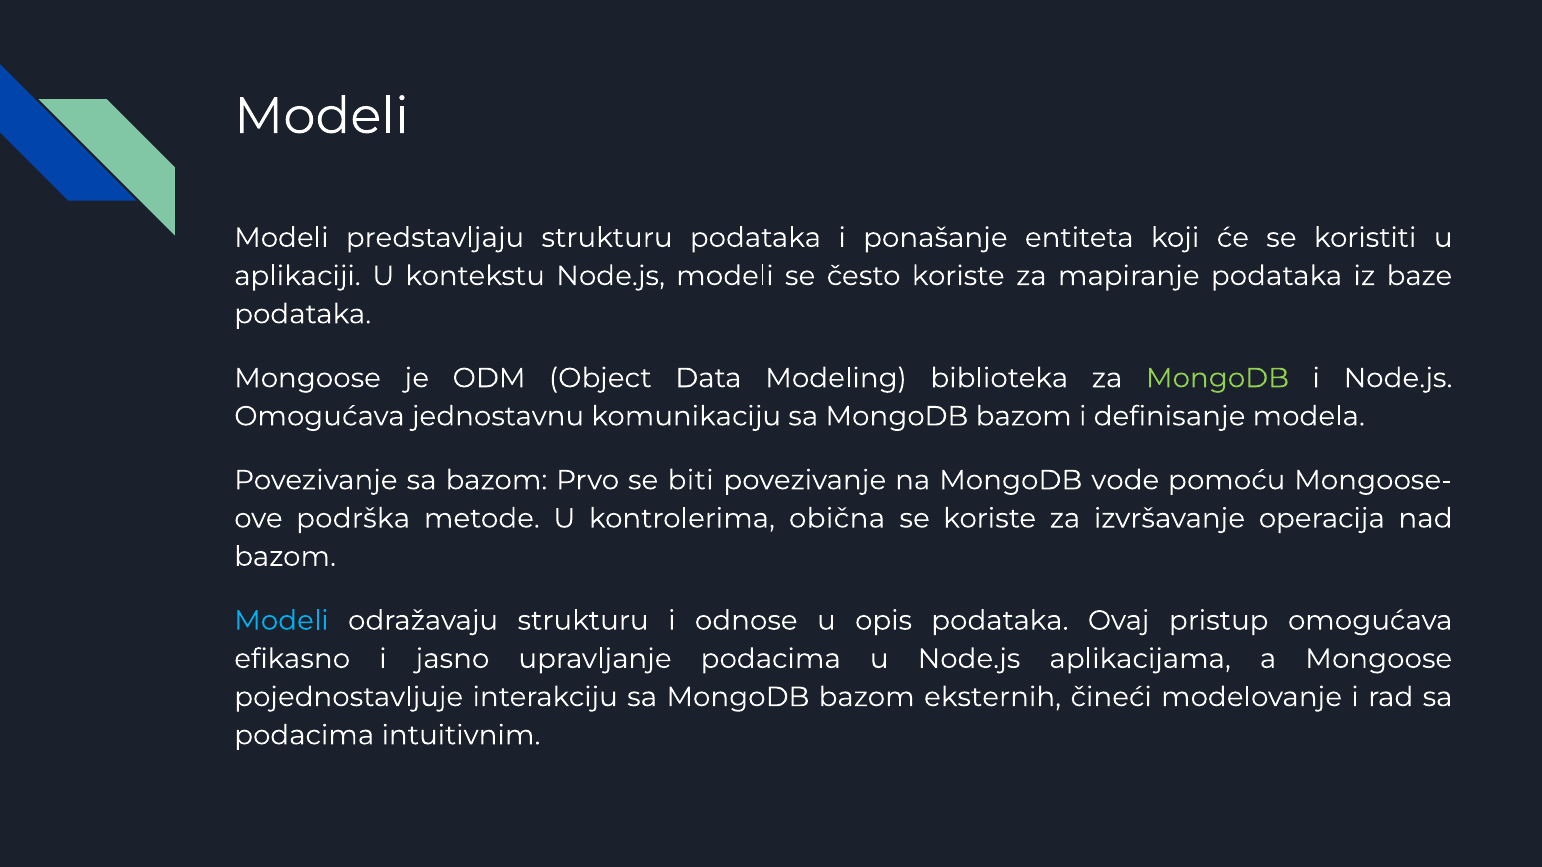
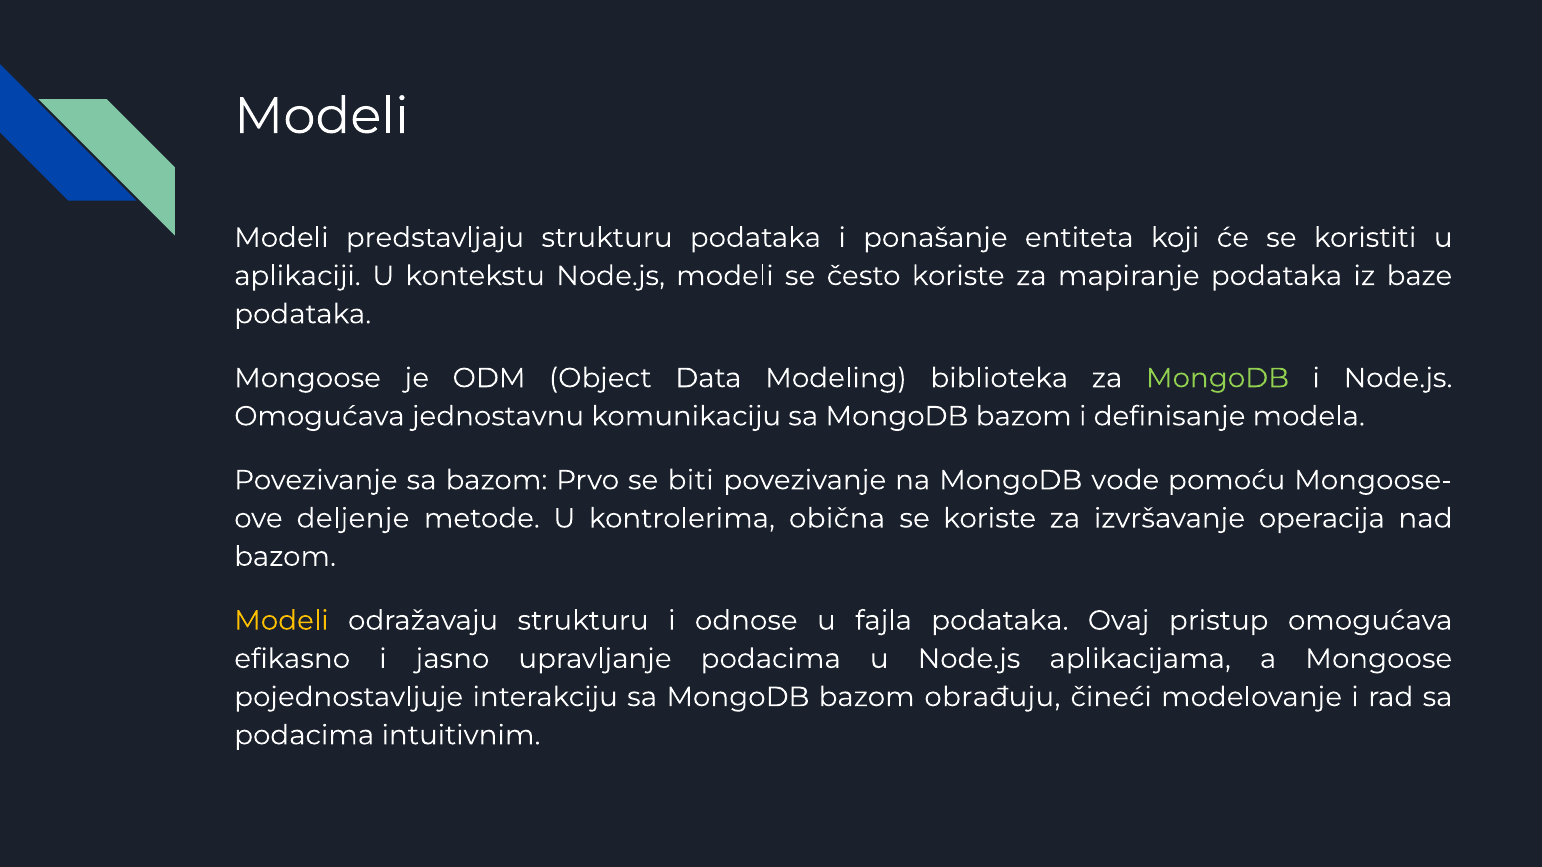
podrška: podrška -> deljenje
Modeli at (281, 621) colour: light blue -> yellow
opis: opis -> fajla
eksternih: eksternih -> obrađuju
